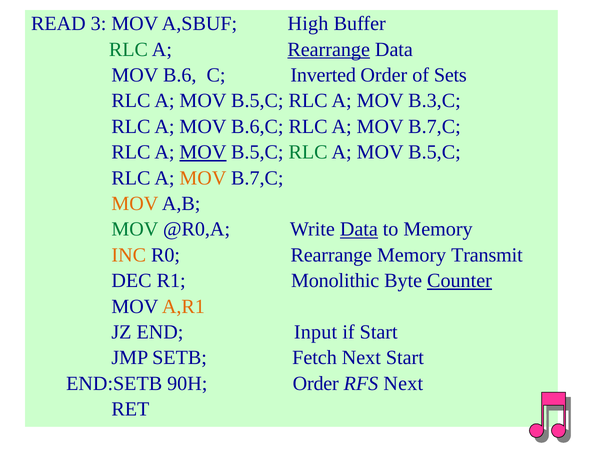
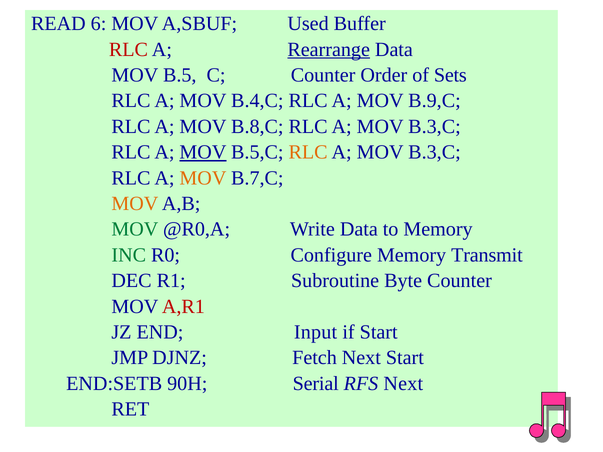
3: 3 -> 6
High: High -> Used
RLC at (128, 49) colour: green -> red
B.6: B.6 -> B.5
C Inverted: Inverted -> Counter
B.5,C at (257, 101): B.5,C -> B.4,C
B.3,C: B.3,C -> B.9,C
B.6,C: B.6,C -> B.8,C
B.7,C at (434, 127): B.7,C -> B.3,C
RLC at (308, 152) colour: green -> orange
B.5,C at (434, 152): B.5,C -> B.3,C
Data at (359, 229) underline: present -> none
INC colour: orange -> green
R0 Rearrange: Rearrange -> Configure
Monolithic: Monolithic -> Subroutine
Counter at (459, 281) underline: present -> none
A,R1 colour: orange -> red
SETB: SETB -> DJNZ
90H Order: Order -> Serial
